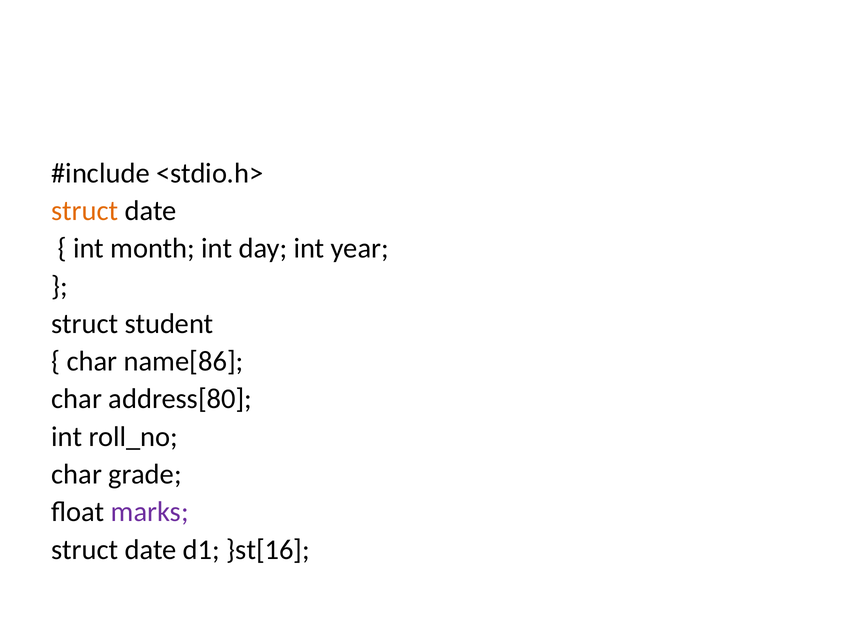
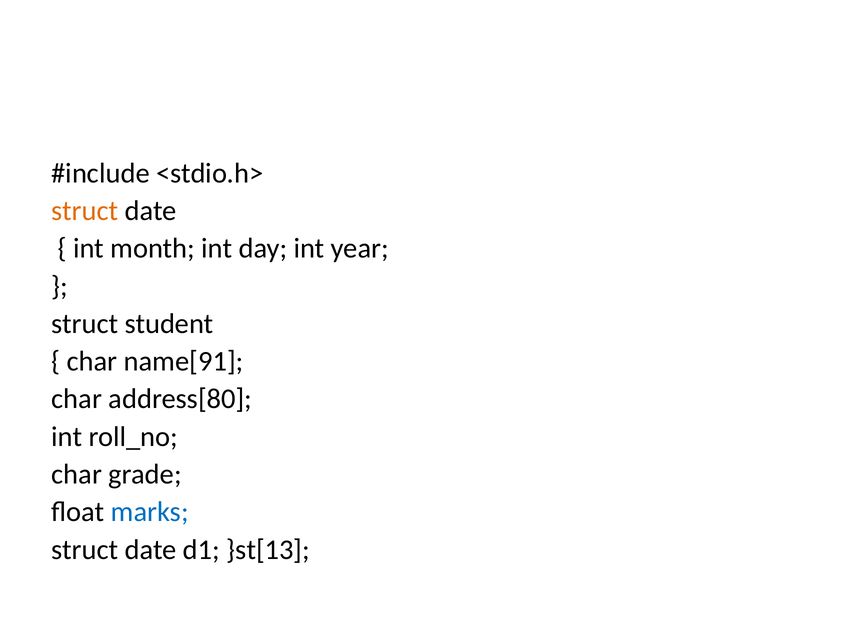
name[86: name[86 -> name[91
marks colour: purple -> blue
}st[16: }st[16 -> }st[13
